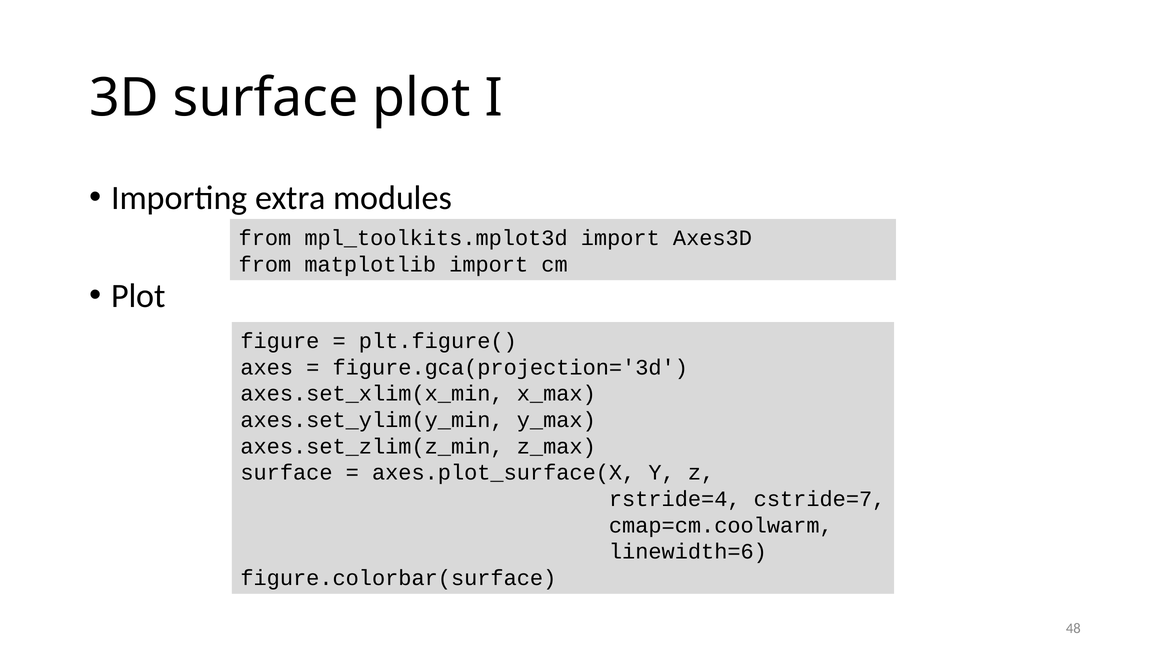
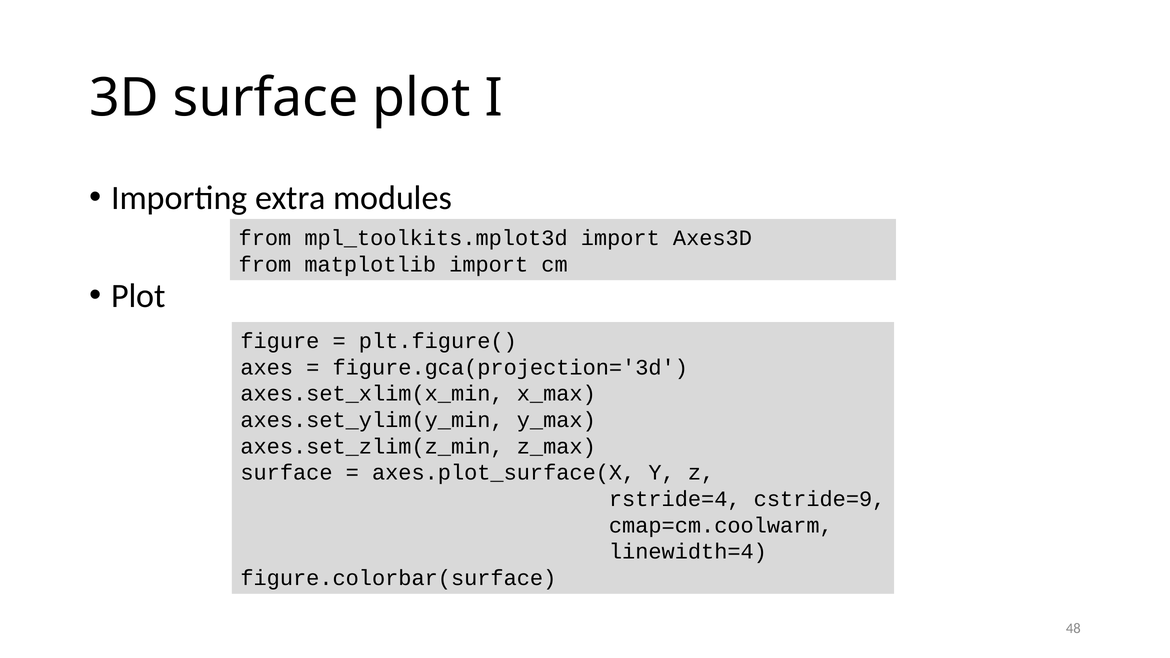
cstride=7: cstride=7 -> cstride=9
linewidth=6: linewidth=6 -> linewidth=4
